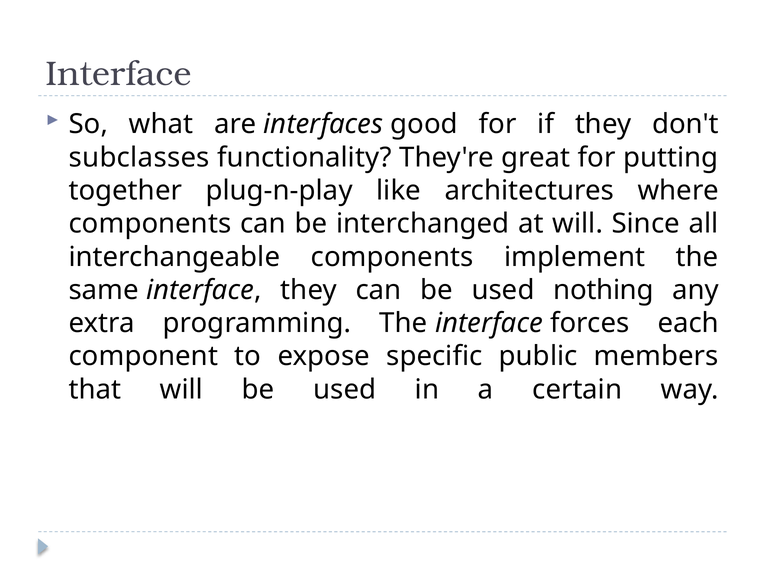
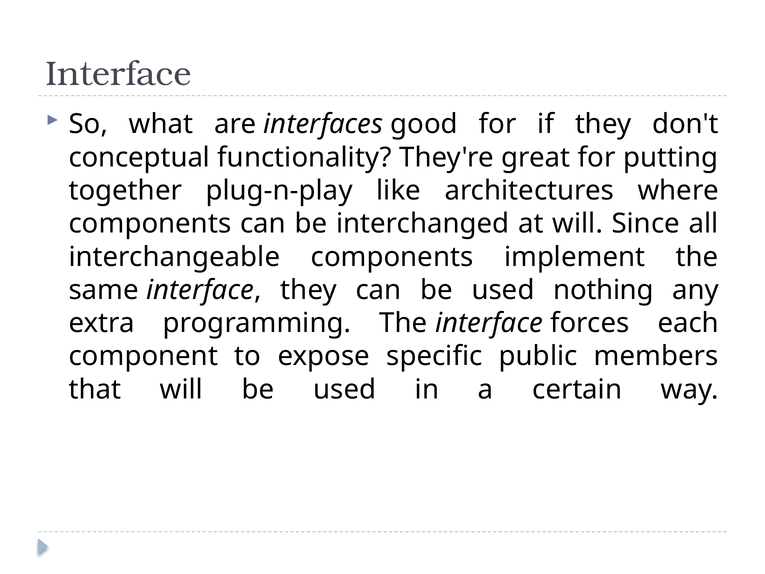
subclasses: subclasses -> conceptual
